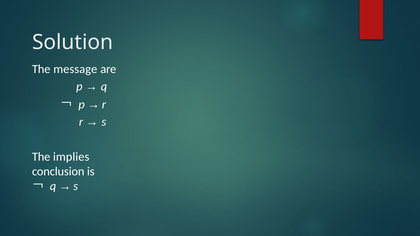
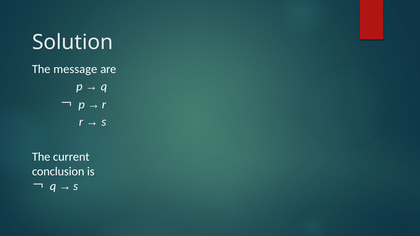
implies: implies -> current
